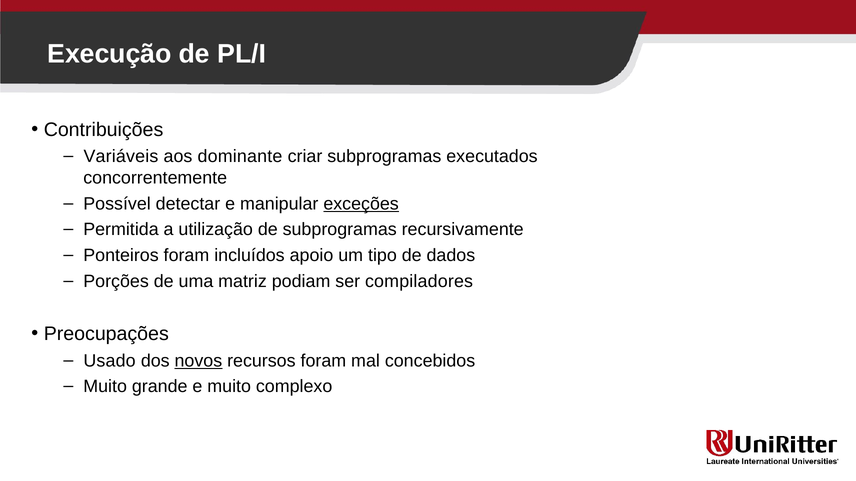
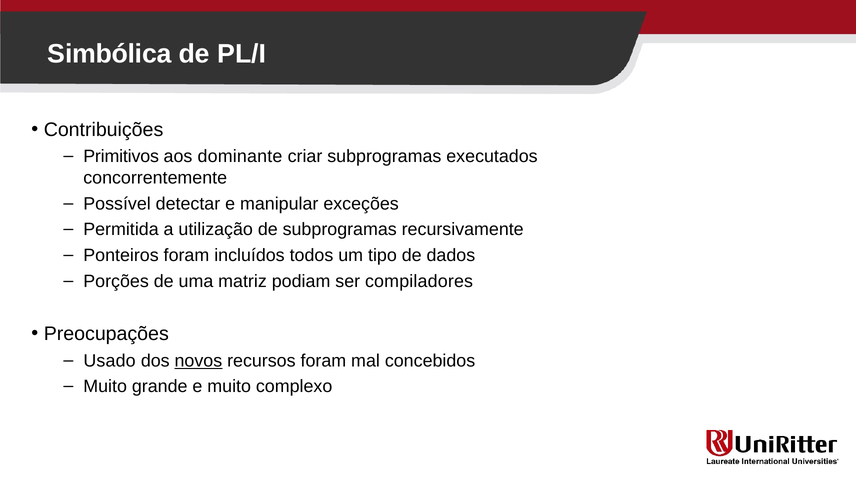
Execução: Execução -> Simbólica
Variáveis: Variáveis -> Primitivos
exceções underline: present -> none
apoio: apoio -> todos
